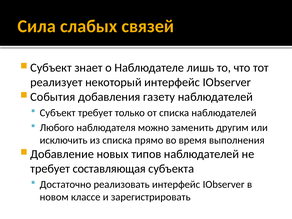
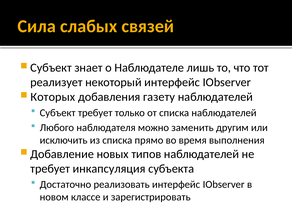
События: События -> Которых
составляющая: составляющая -> инкапсуляция
